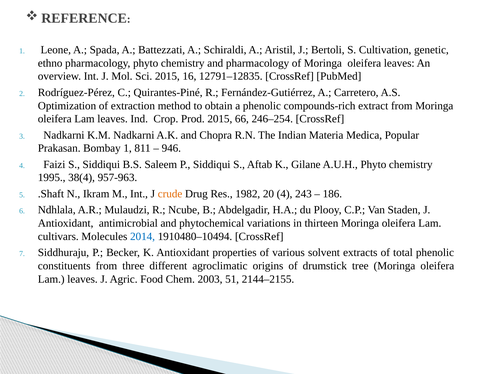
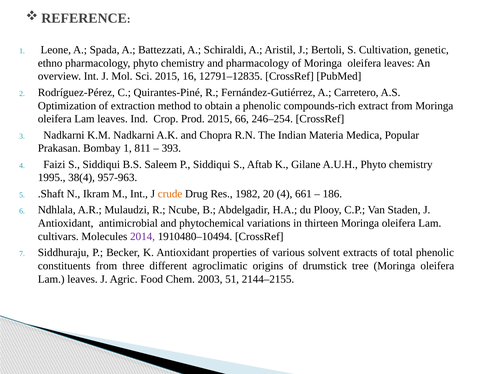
946: 946 -> 393
243: 243 -> 661
2014 colour: blue -> purple
